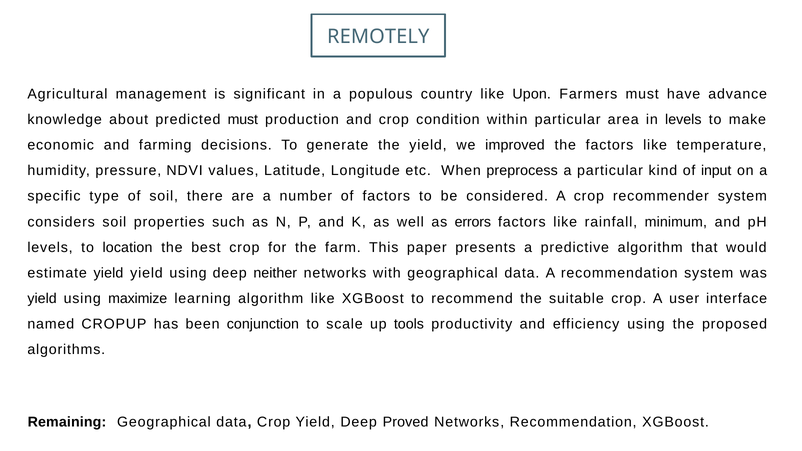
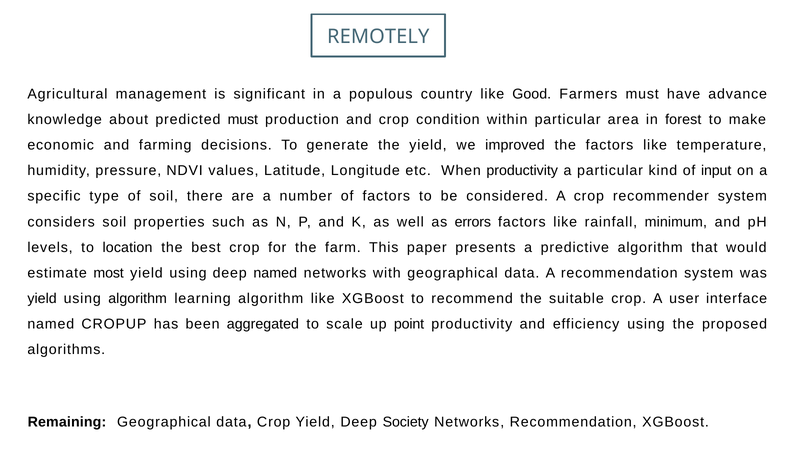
Upon: Upon -> Good
in levels: levels -> forest
When preprocess: preprocess -> productivity
estimate yield: yield -> most
deep neither: neither -> named
using maximize: maximize -> algorithm
conjunction: conjunction -> aggregated
tools: tools -> point
Proved: Proved -> Society
